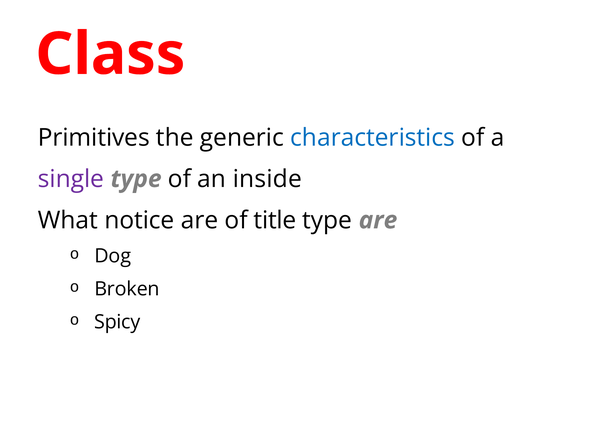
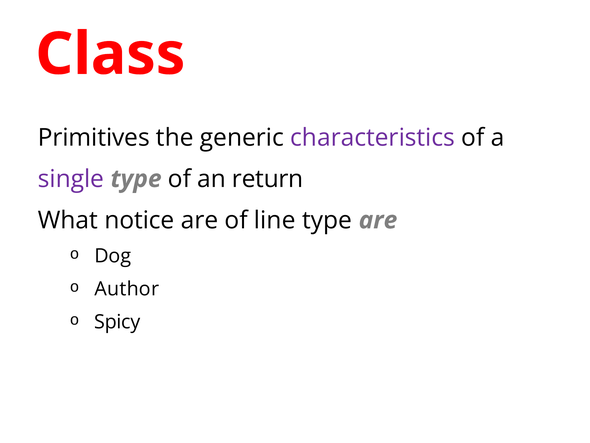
characteristics colour: blue -> purple
inside: inside -> return
title: title -> line
Broken: Broken -> Author
